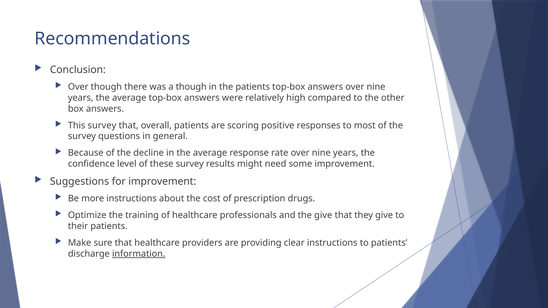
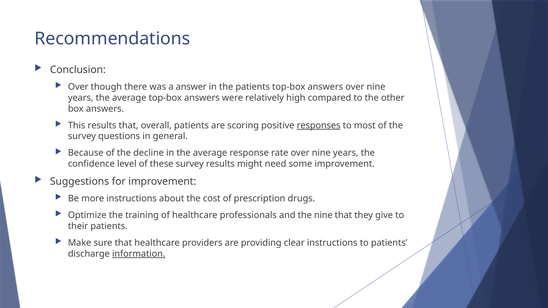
a though: though -> answer
This survey: survey -> results
responses underline: none -> present
the give: give -> nine
